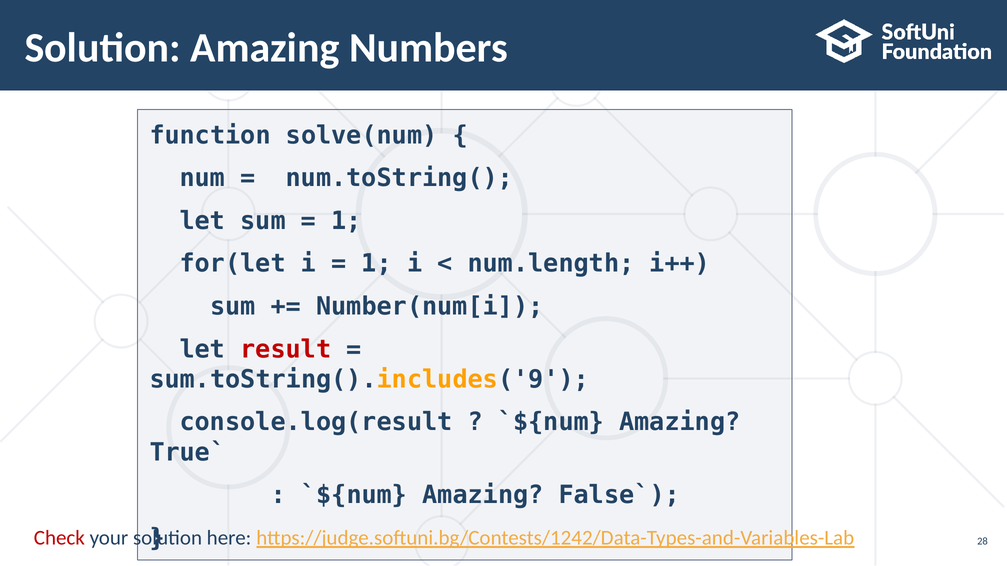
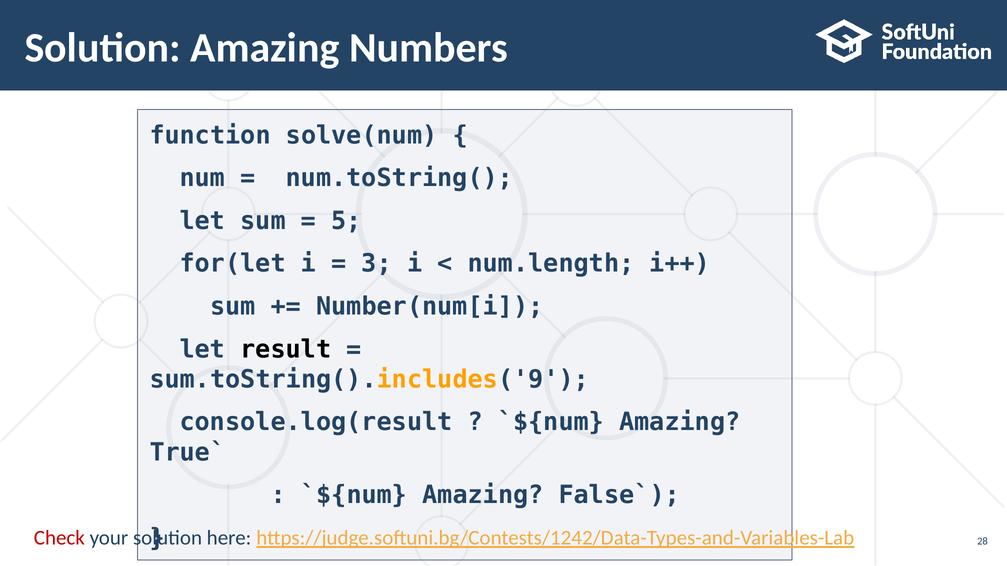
1 at (346, 221): 1 -> 5
1 at (377, 264): 1 -> 3
result colour: red -> black
